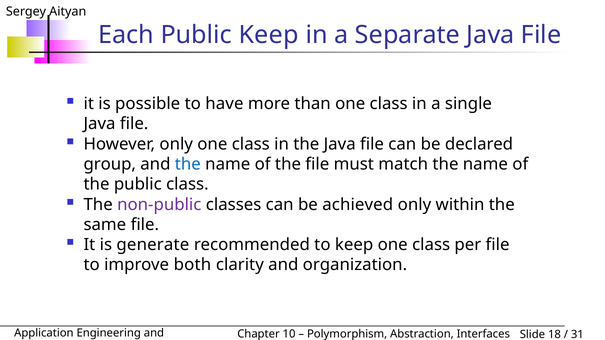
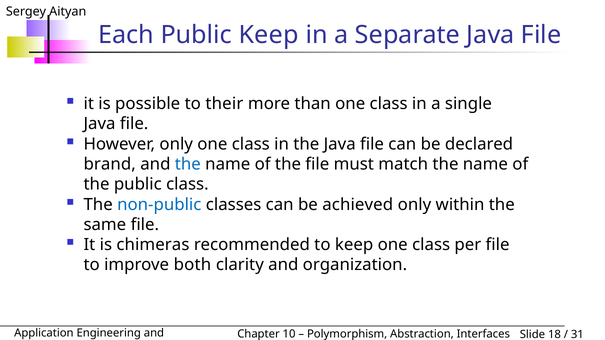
have: have -> their
group: group -> brand
non-public colour: purple -> blue
generate: generate -> chimeras
